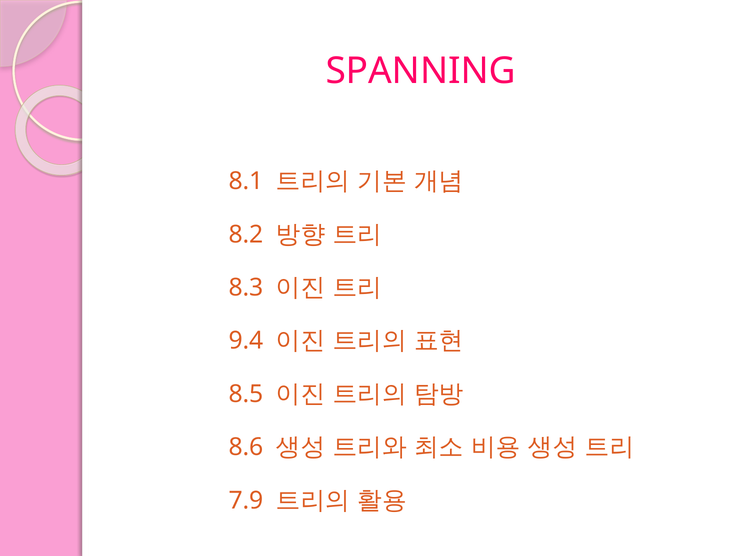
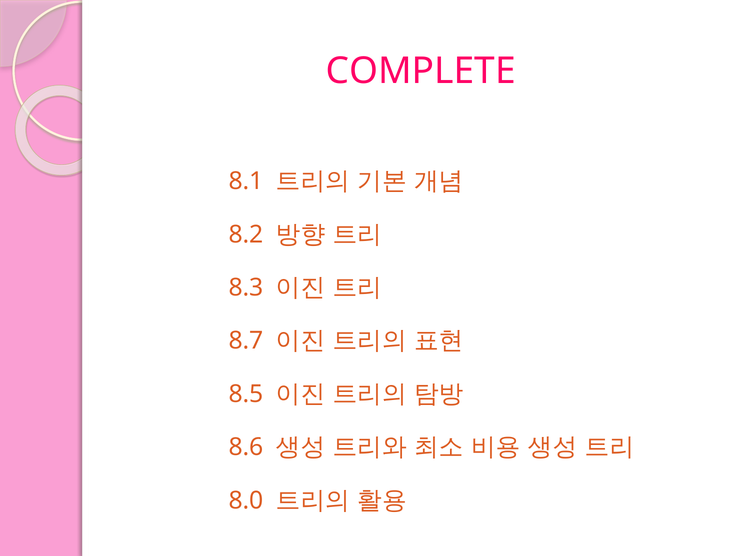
SPANNING: SPANNING -> COMPLETE
9.4: 9.4 -> 8.7
7.9: 7.9 -> 8.0
